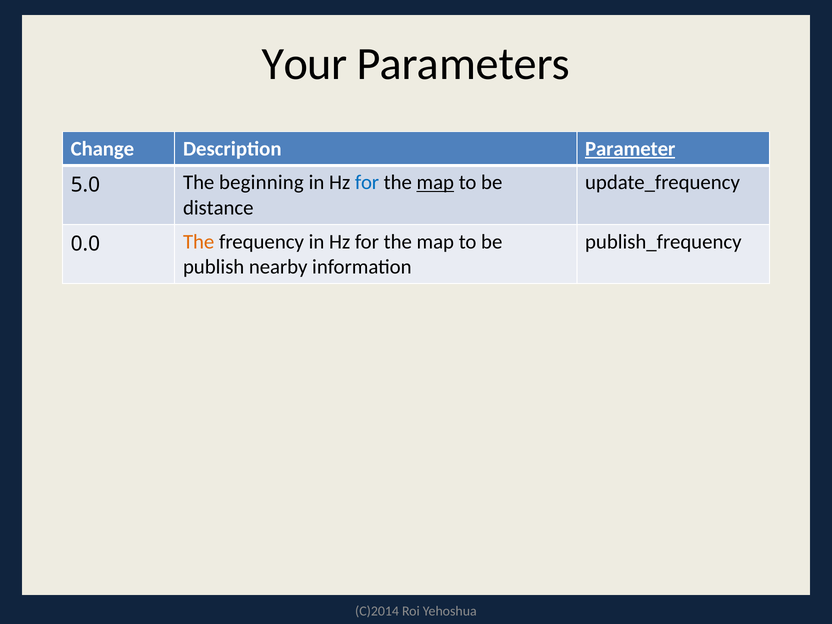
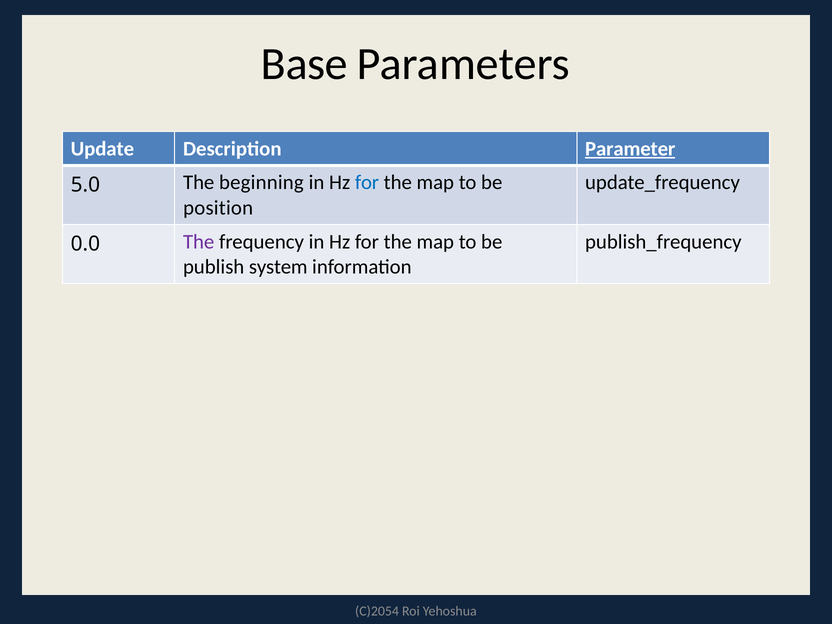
Your: Your -> Base
Change: Change -> Update
map at (435, 183) underline: present -> none
distance: distance -> position
The at (199, 242) colour: orange -> purple
nearby: nearby -> system
C)2014: C)2014 -> C)2054
